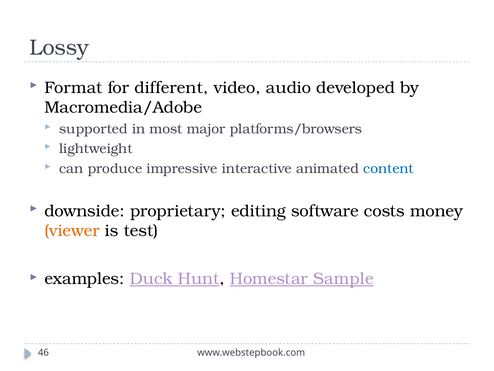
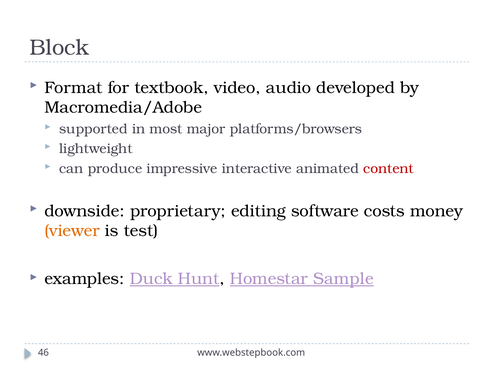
Lossy: Lossy -> Block
different: different -> textbook
content colour: blue -> red
